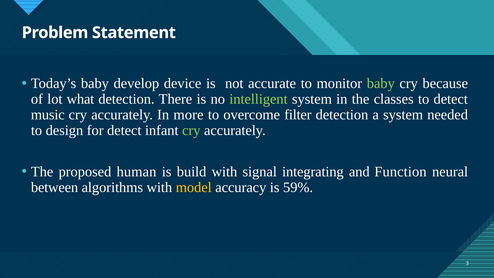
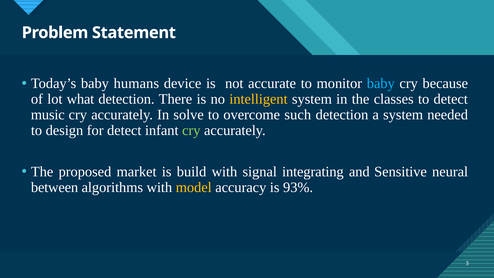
develop: develop -> humans
baby at (381, 84) colour: light green -> light blue
intelligent colour: light green -> yellow
more: more -> solve
filter: filter -> such
human: human -> market
Function: Function -> Sensitive
59%: 59% -> 93%
